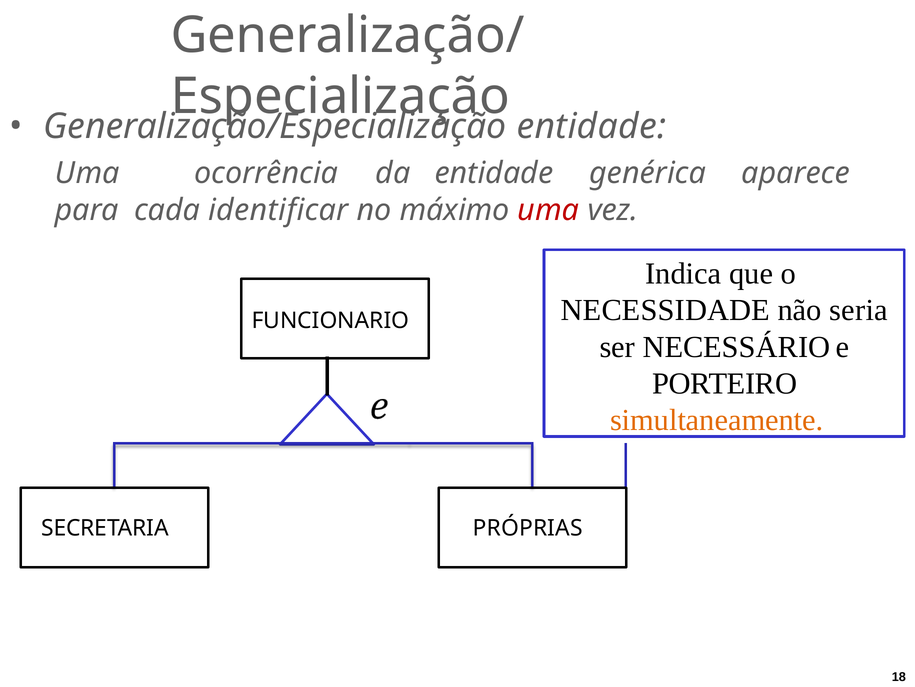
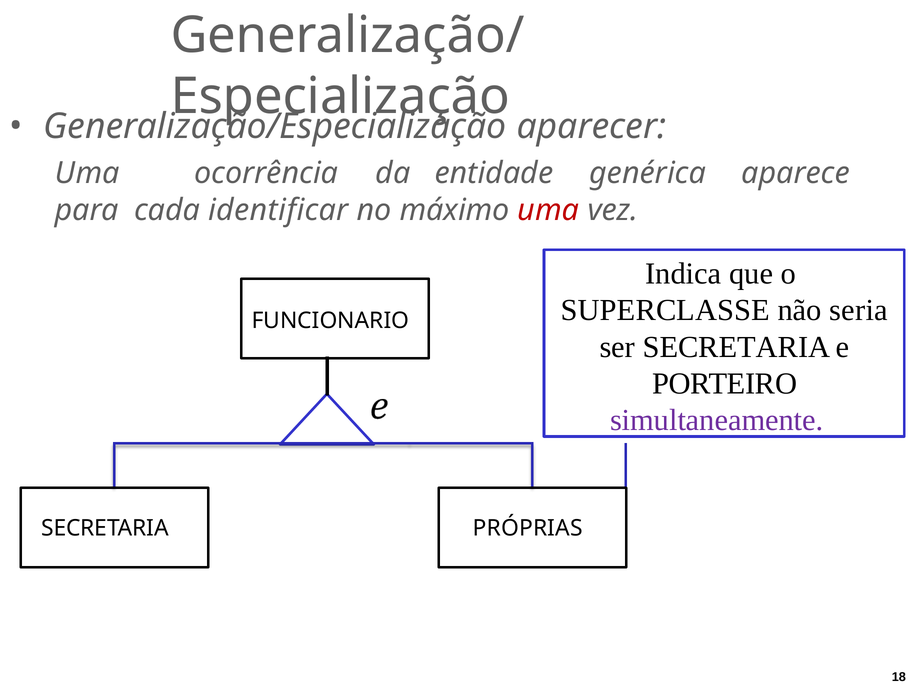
Generalização/Especialização entidade: entidade -> aparecer
NECESSIDADE: NECESSIDADE -> SUPERCLASSE
ser NECESSÁRIO: NECESSÁRIO -> SECRETARIA
simultaneamente colour: orange -> purple
